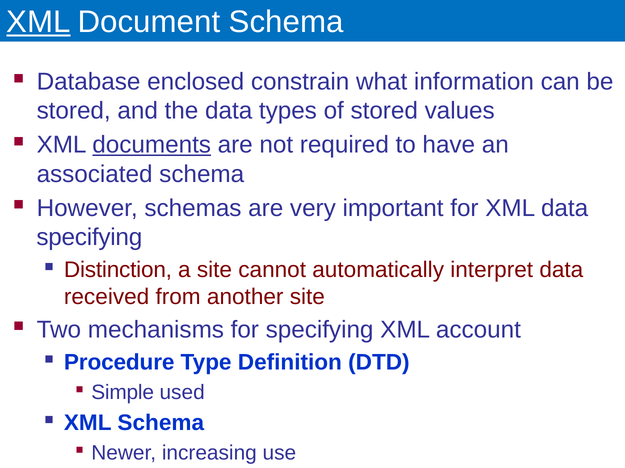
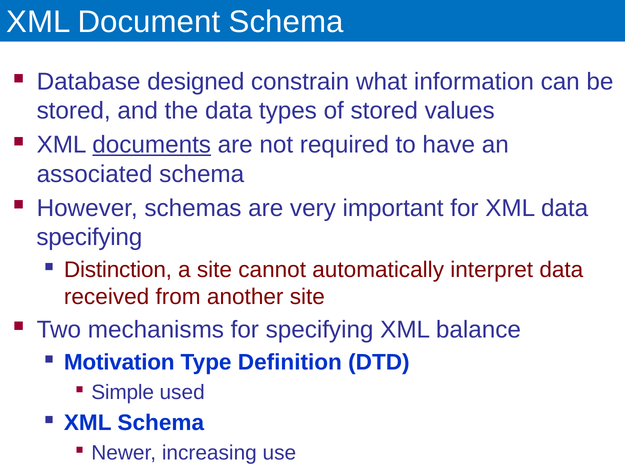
XML at (38, 22) underline: present -> none
enclosed: enclosed -> designed
account: account -> balance
Procedure: Procedure -> Motivation
